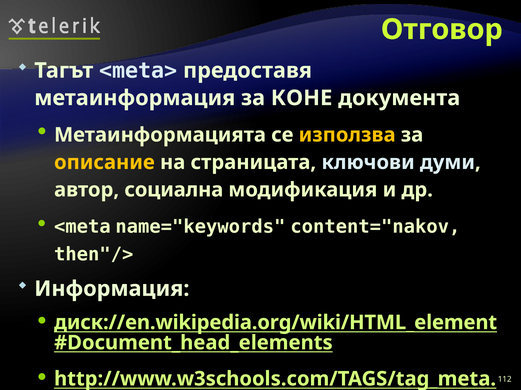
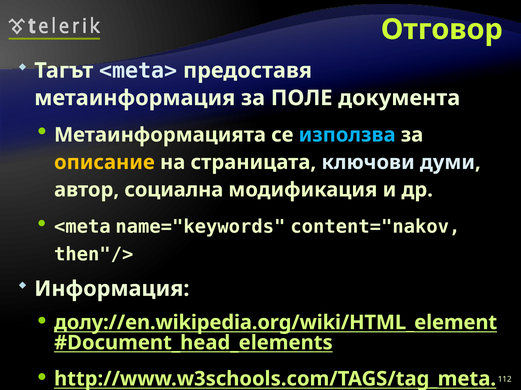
КОНЕ: КОНЕ -> ПОЛЕ
използва colour: yellow -> light blue
диск://en.wikipedia.org/wiki/HTML_element: диск://en.wikipedia.org/wiki/HTML_element -> долу://en.wikipedia.org/wiki/HTML_element
